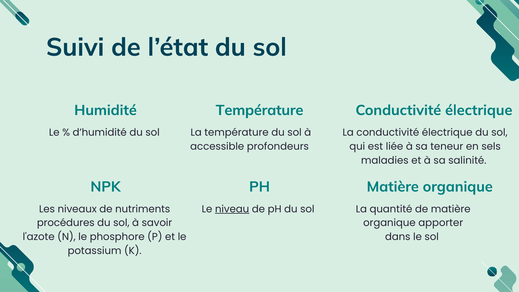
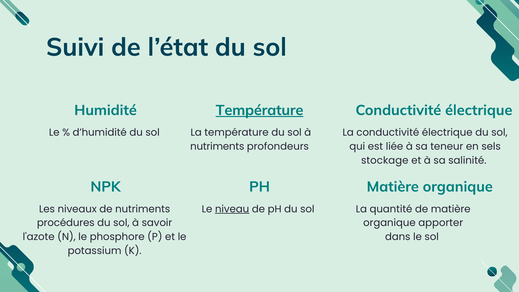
Température at (260, 110) underline: none -> present
accessible at (217, 146): accessible -> nutriments
maladies: maladies -> stockage
